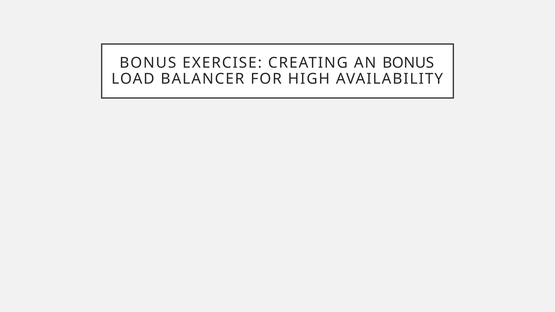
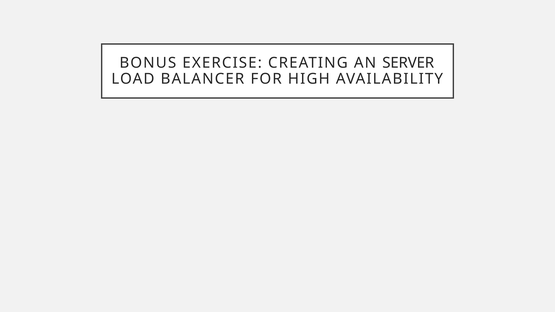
AN BONUS: BONUS -> SERVER
